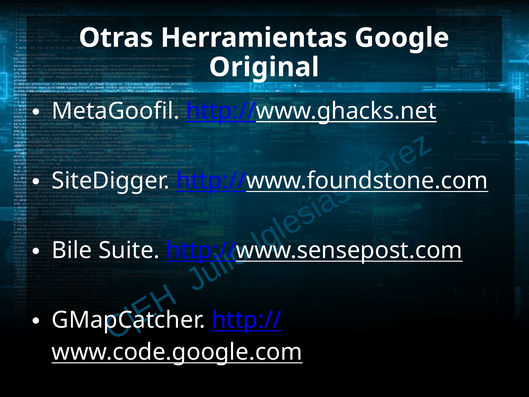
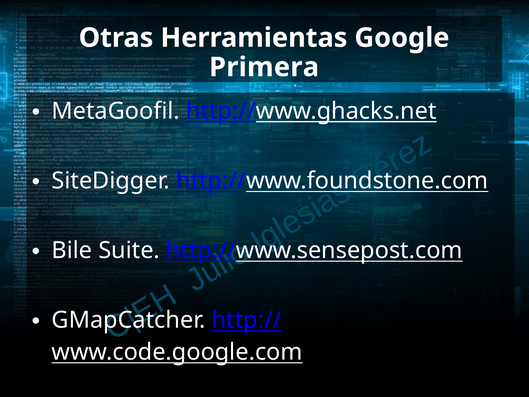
Original: Original -> Primera
